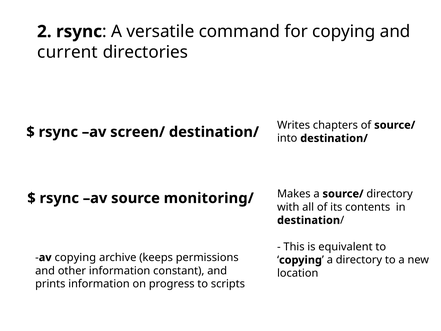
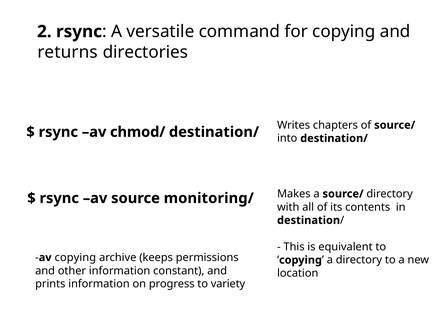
current: current -> returns
screen/: screen/ -> chmod/
scripts: scripts -> variety
